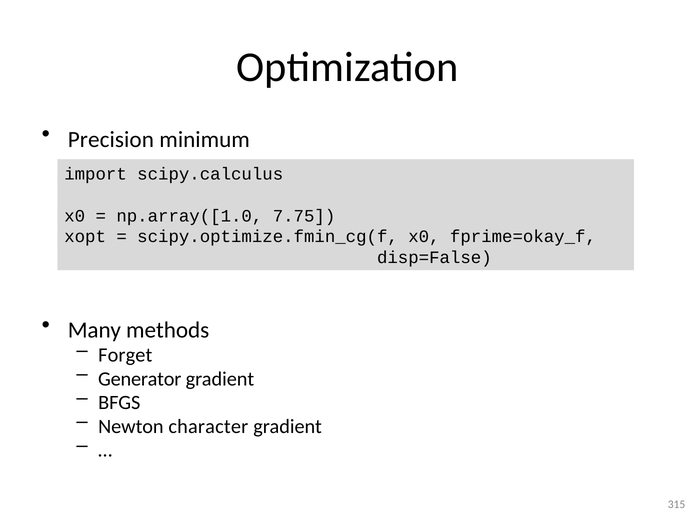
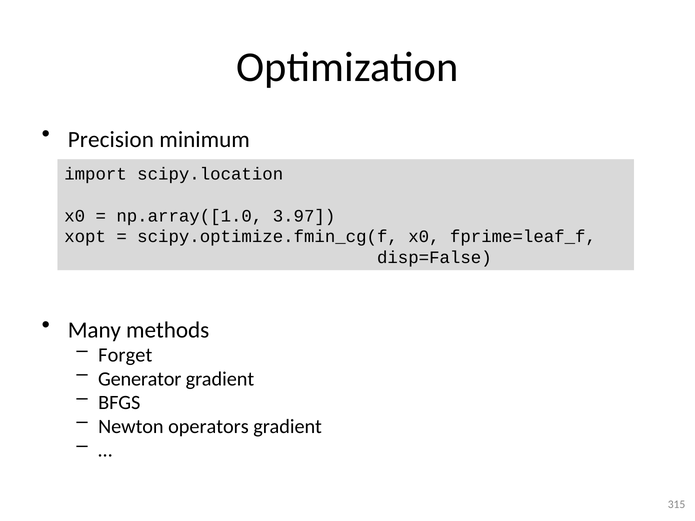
scipy.calculus: scipy.calculus -> scipy.location
7.75: 7.75 -> 3.97
fprime=okay_f: fprime=okay_f -> fprime=leaf_f
character: character -> operators
